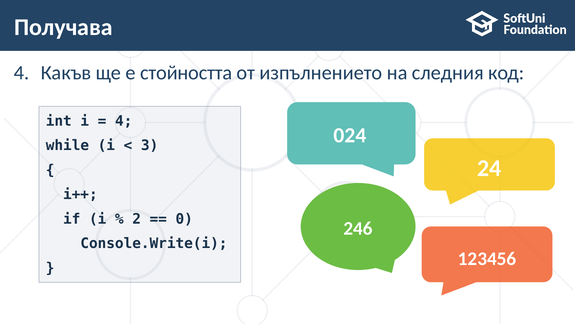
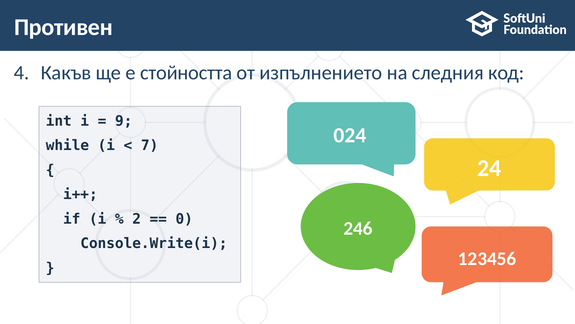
Получава: Получава -> Противен
4 at (124, 121): 4 -> 9
3: 3 -> 7
